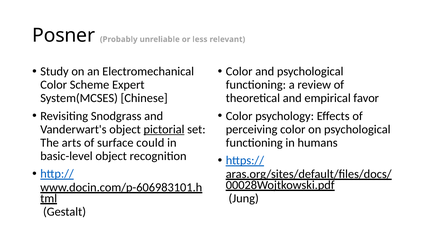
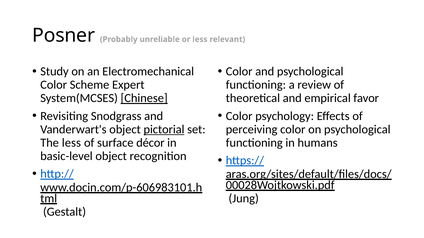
Chinese underline: none -> present
The arts: arts -> less
could: could -> décor
